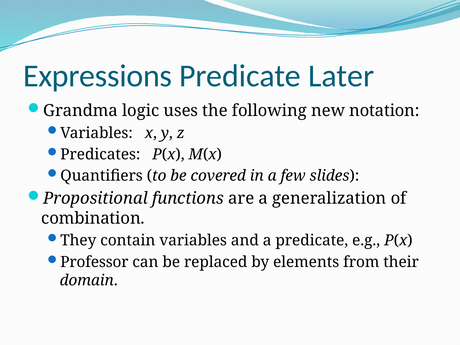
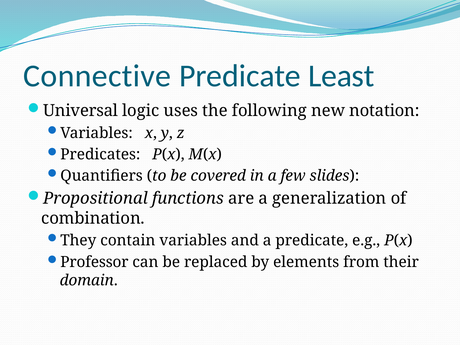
Expressions: Expressions -> Connective
Later: Later -> Least
Grandma: Grandma -> Universal
